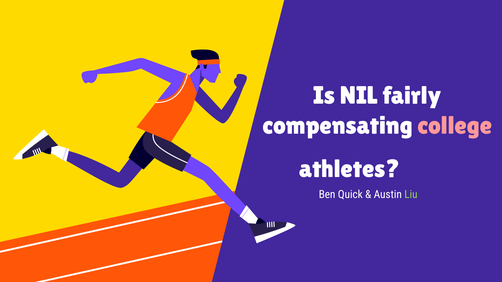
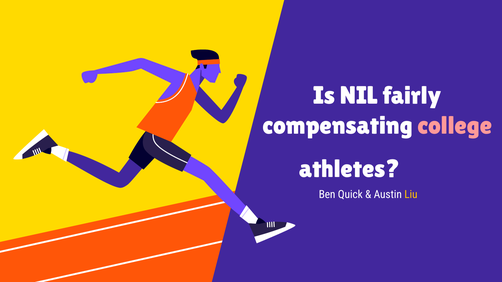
Liu colour: light green -> yellow
